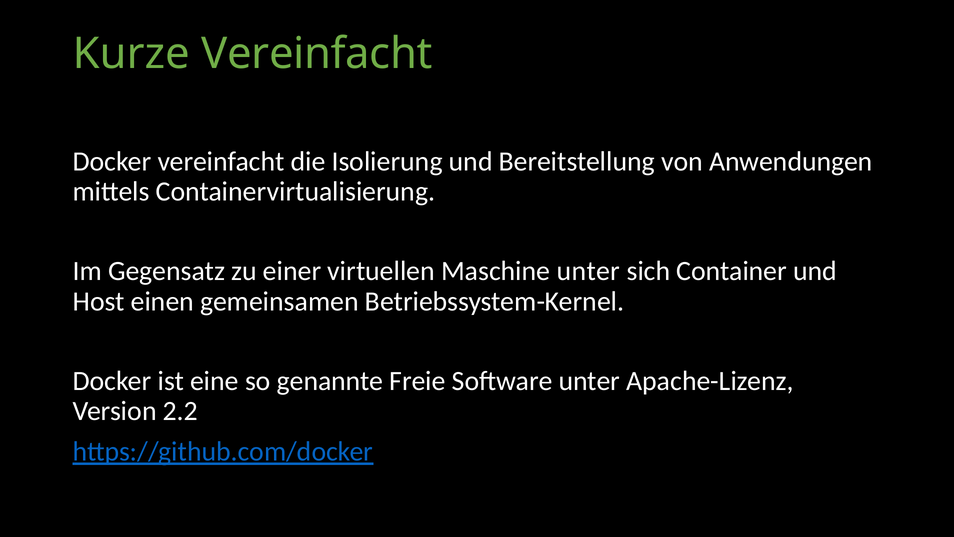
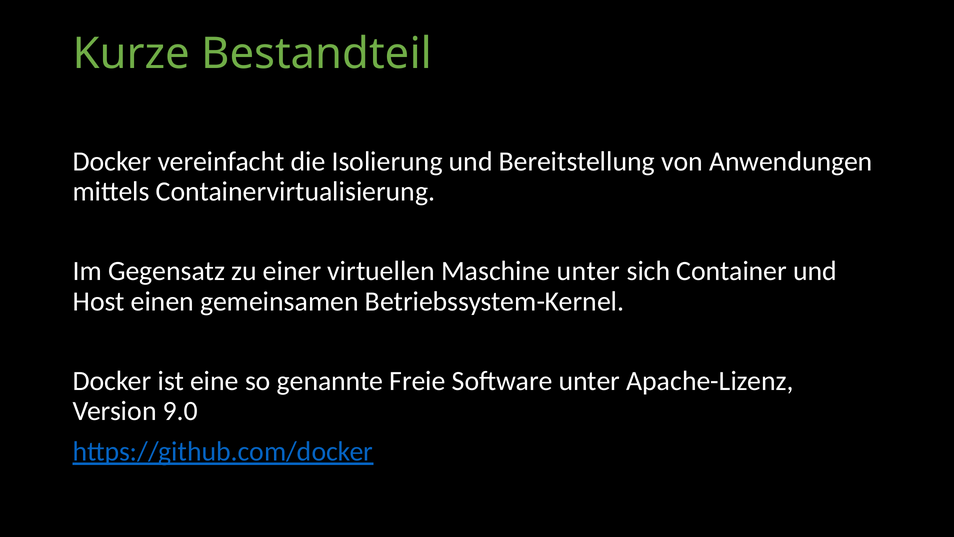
Kurze Vereinfacht: Vereinfacht -> Bestandteil
2.2: 2.2 -> 9.0
